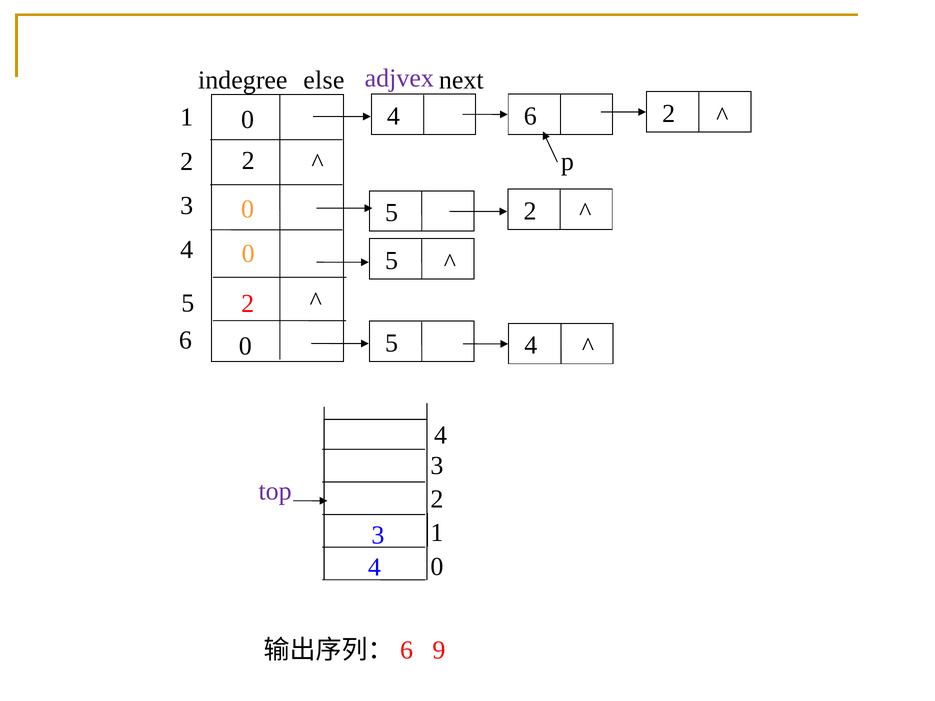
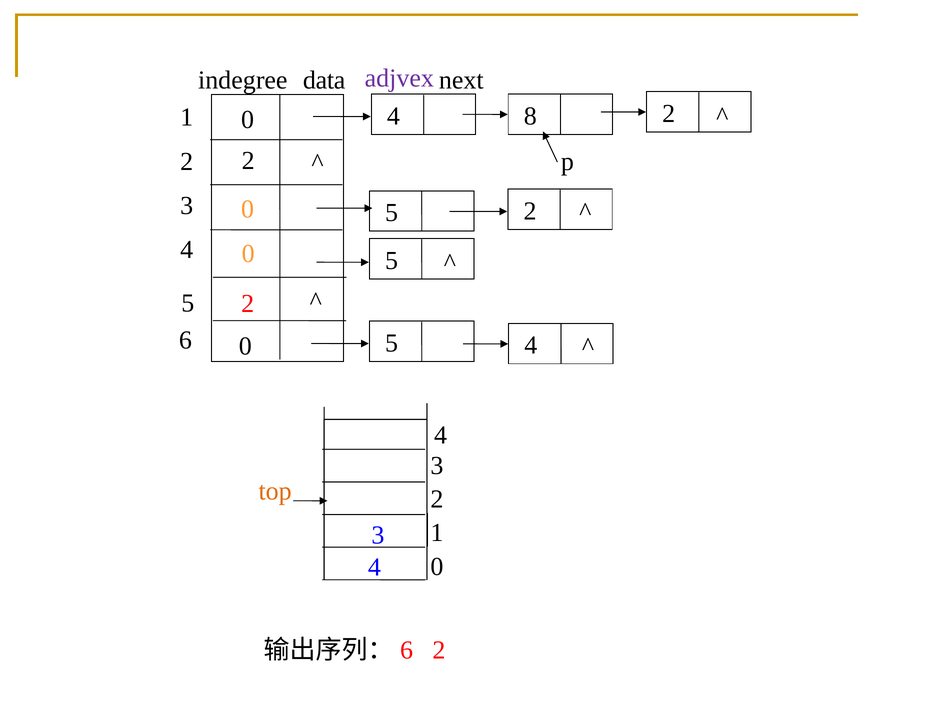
else: else -> data
4 6: 6 -> 8
top colour: purple -> orange
9 at (439, 651): 9 -> 2
